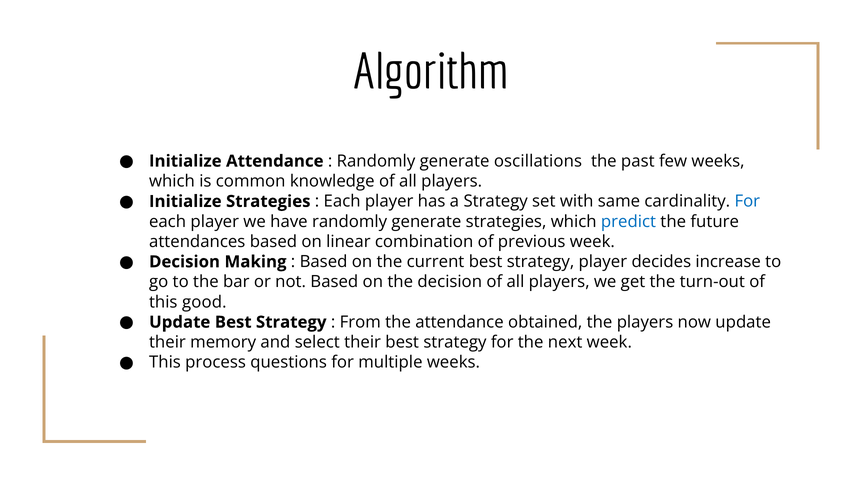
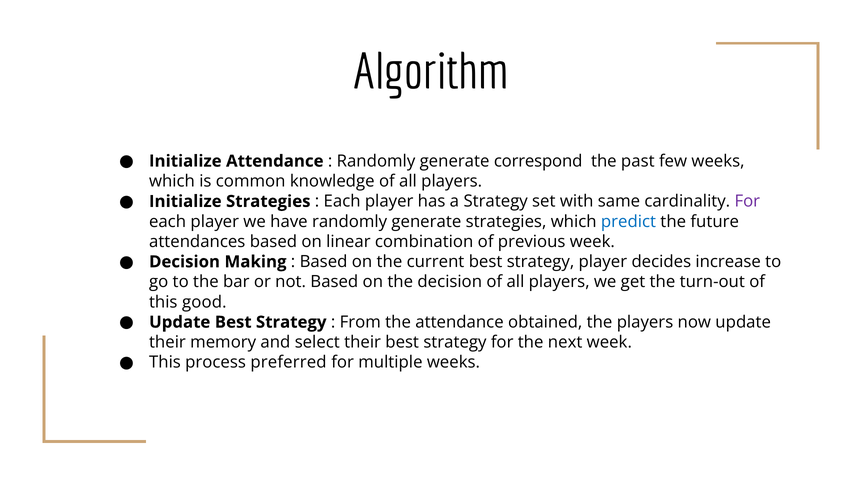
oscillations: oscillations -> correspond
For at (747, 201) colour: blue -> purple
questions: questions -> preferred
